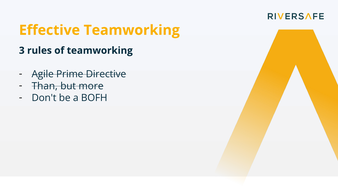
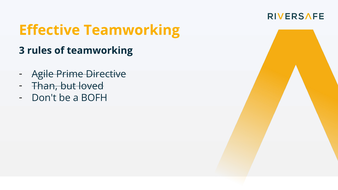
more: more -> loved
